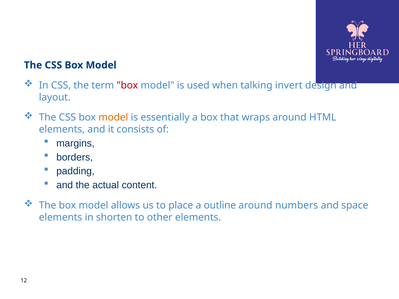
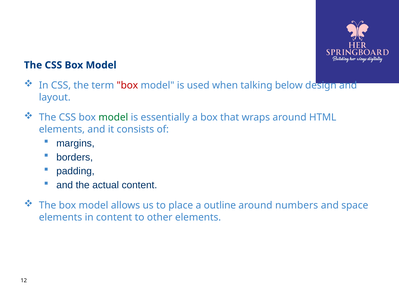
invert: invert -> below
model at (113, 117) colour: orange -> green
in shorten: shorten -> content
